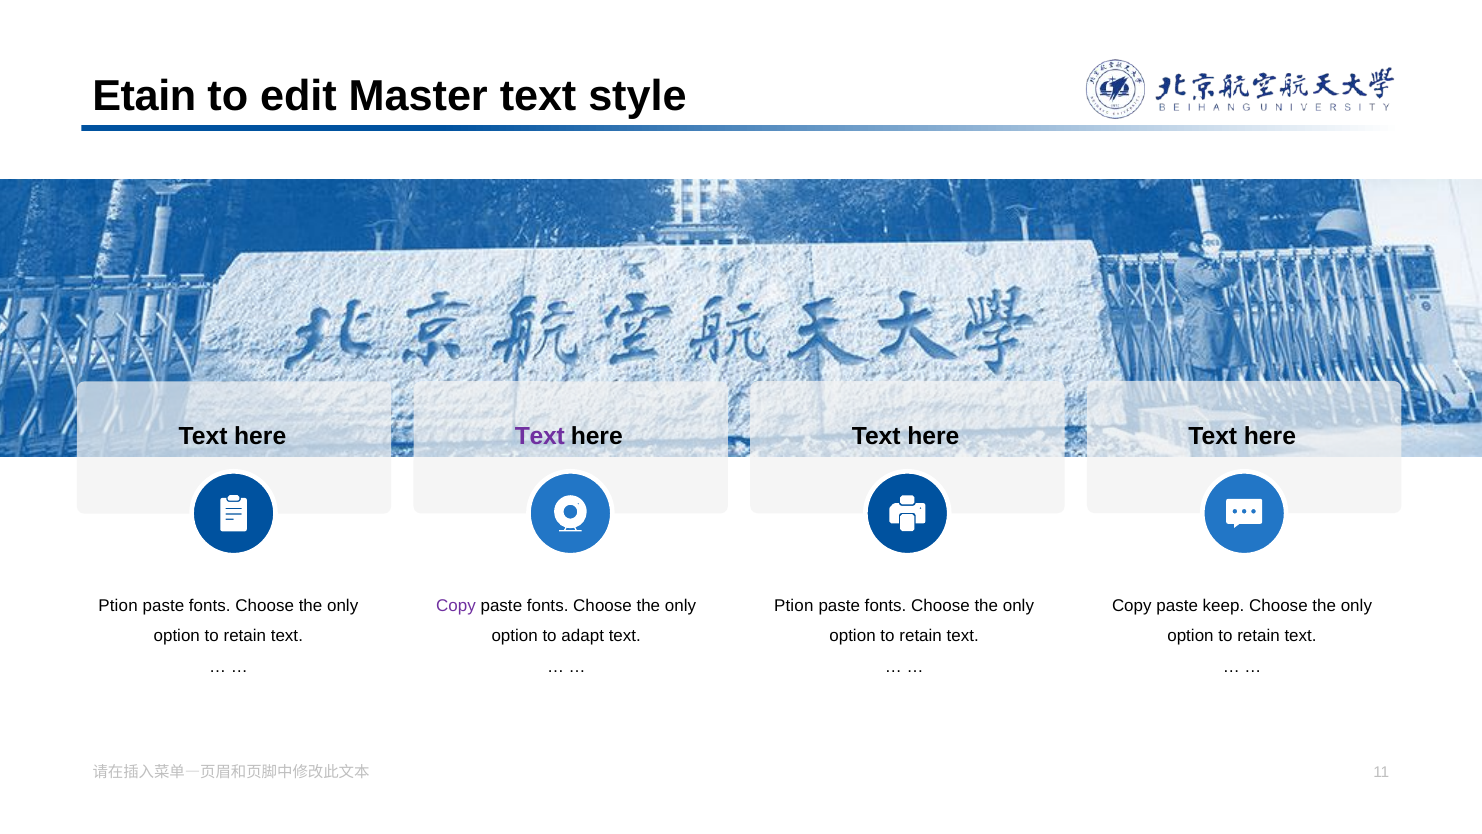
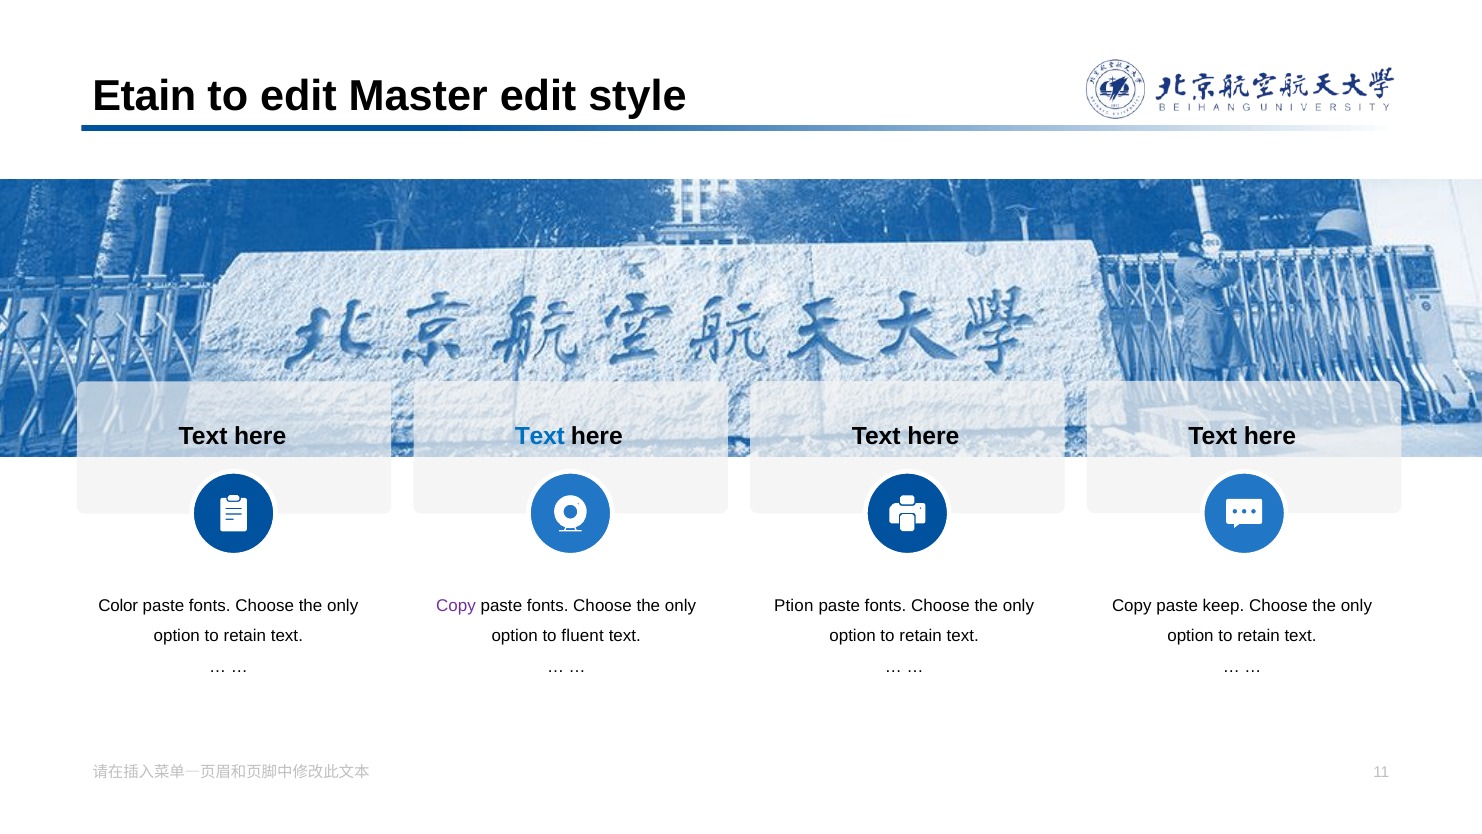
Master text: text -> edit
Text at (540, 437) colour: purple -> blue
Ption at (118, 605): Ption -> Color
adapt: adapt -> fluent
